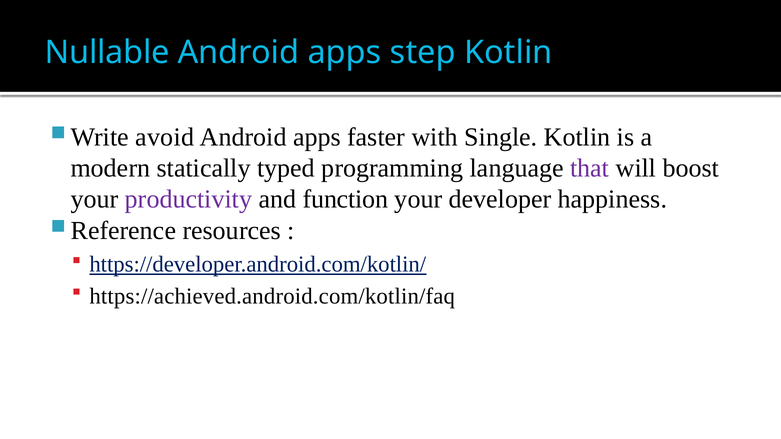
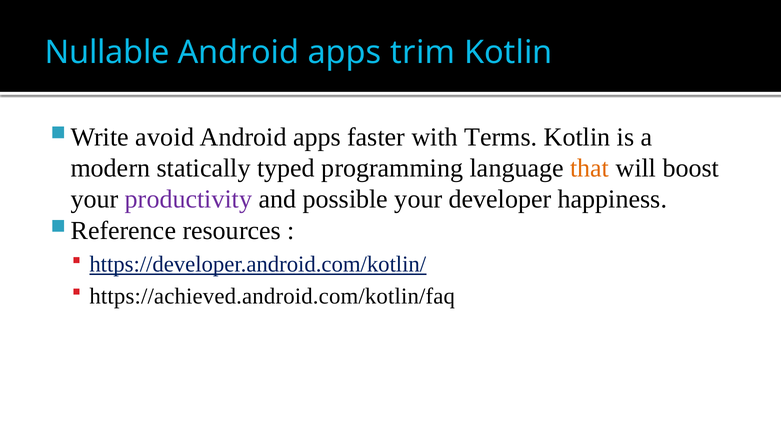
step: step -> trim
Single: Single -> Terms
that colour: purple -> orange
function: function -> possible
